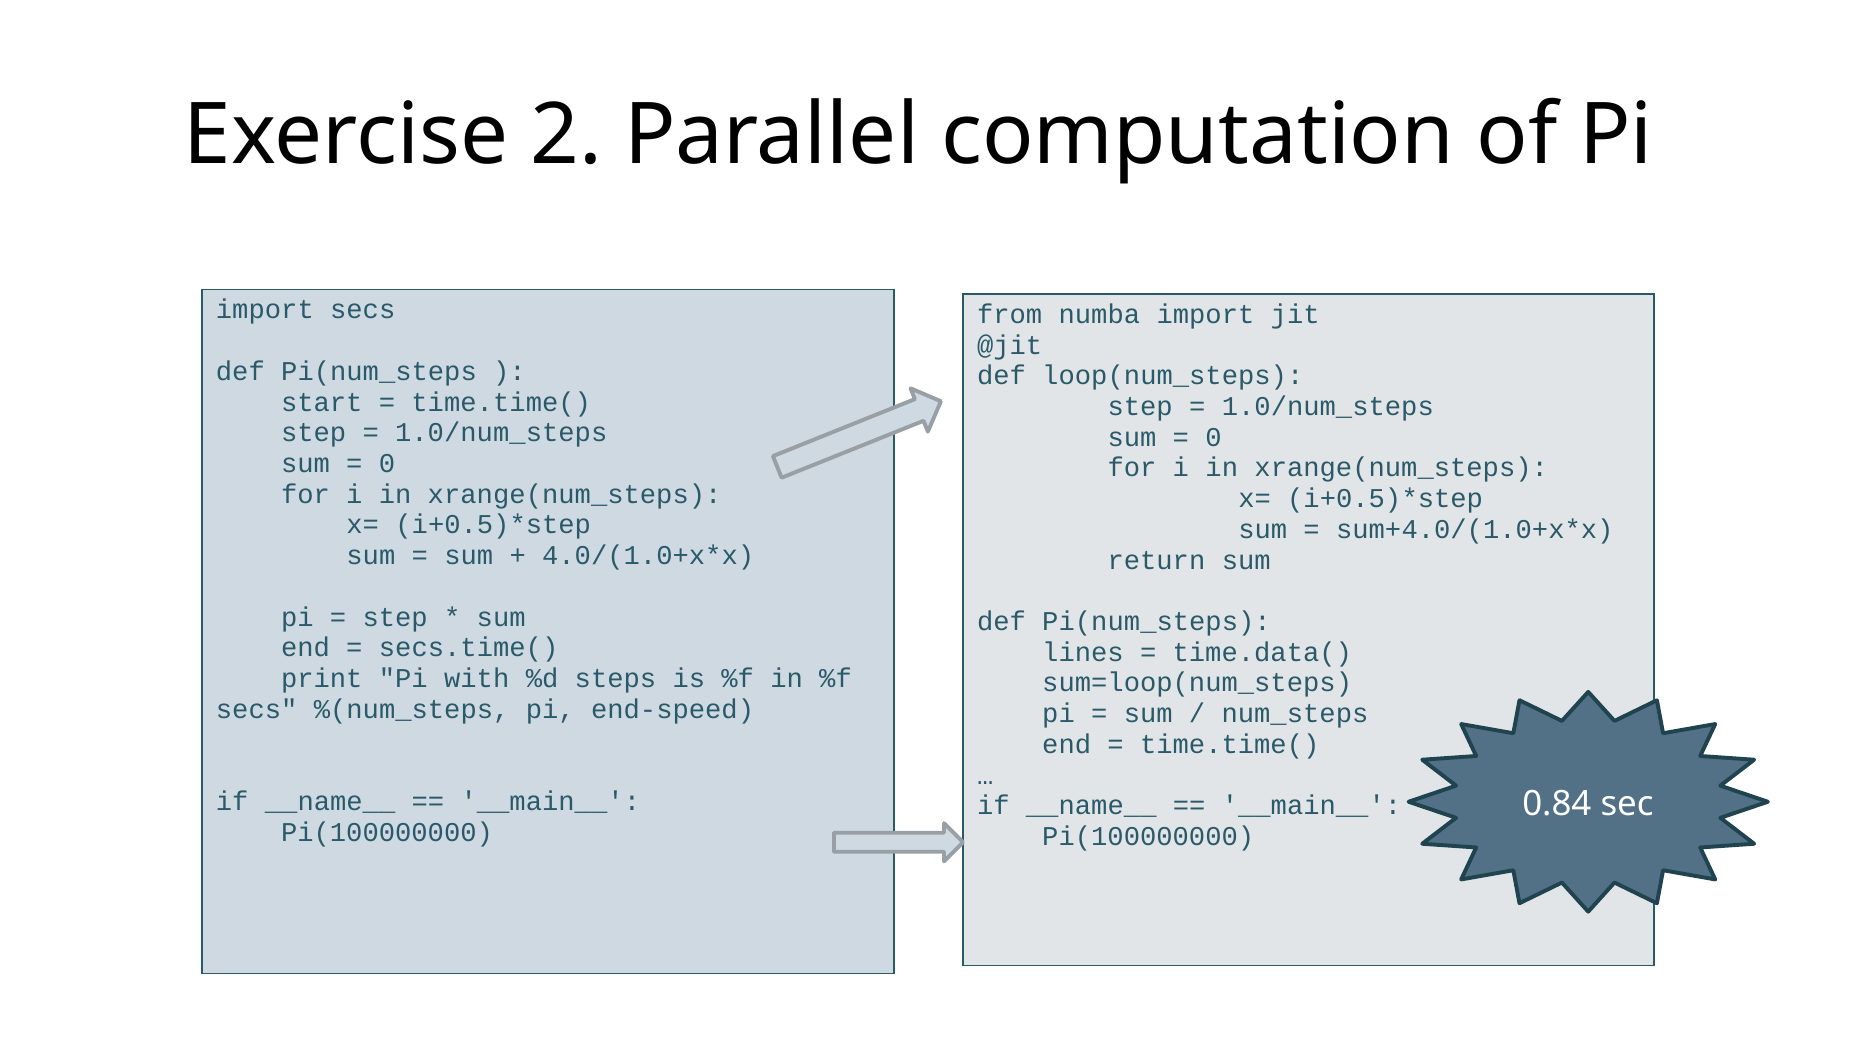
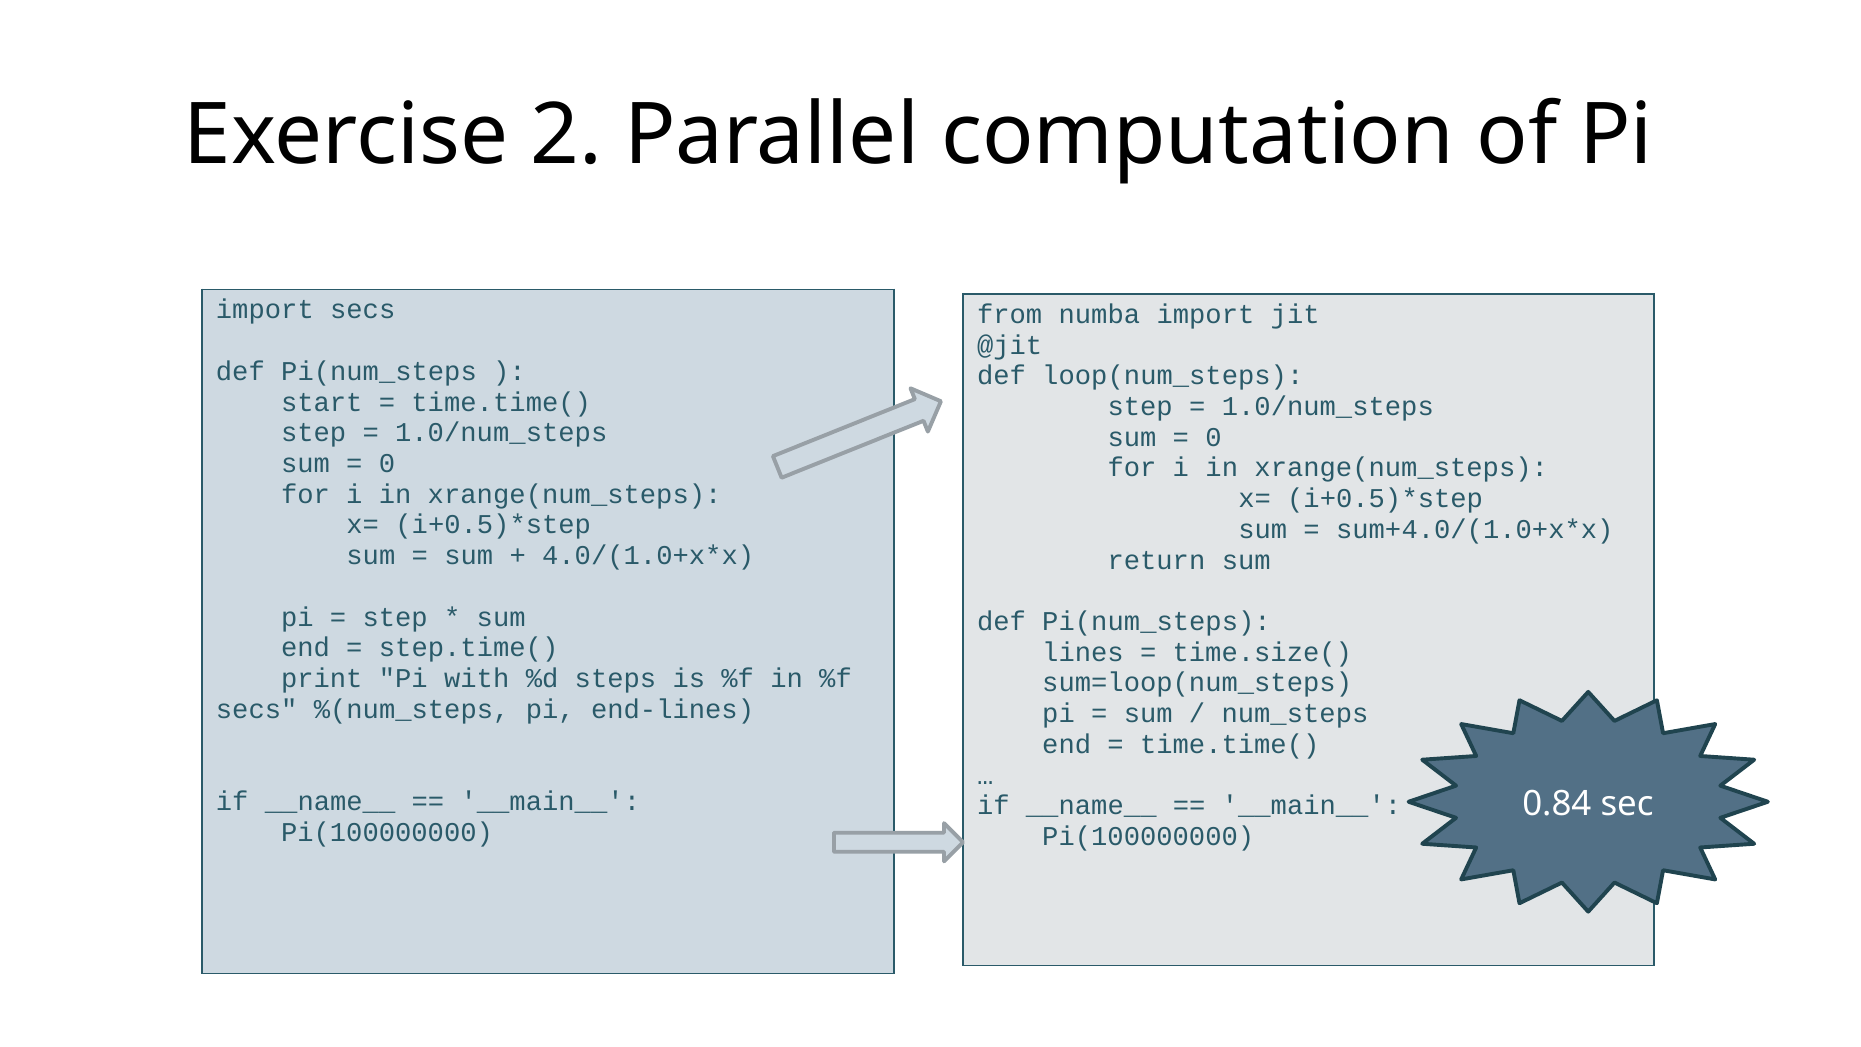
secs.time(: secs.time( -> step.time(
time.data(: time.data( -> time.size(
end-speed: end-speed -> end-lines
